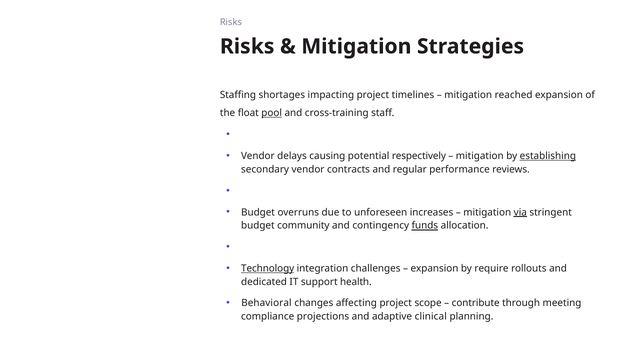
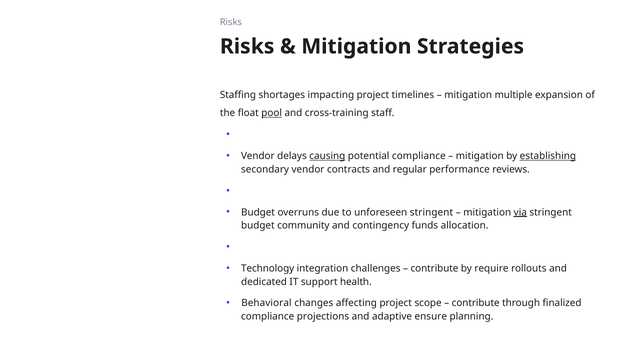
reached: reached -> multiple
causing underline: none -> present
potential respectively: respectively -> compliance
unforeseen increases: increases -> stringent
funds underline: present -> none
Technology underline: present -> none
expansion at (434, 268): expansion -> contribute
meeting: meeting -> finalized
clinical: clinical -> ensure
